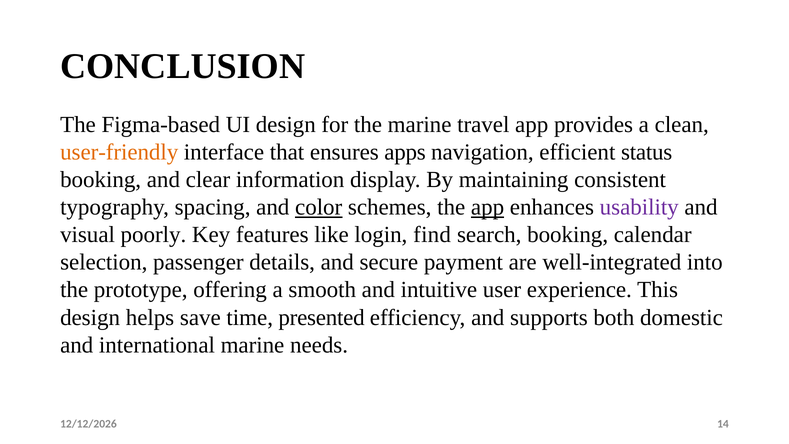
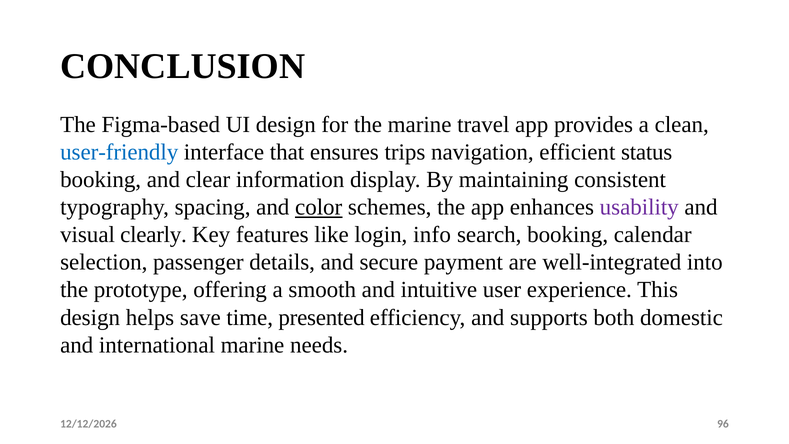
user-friendly colour: orange -> blue
apps: apps -> trips
app at (488, 207) underline: present -> none
poorly: poorly -> clearly
find: find -> info
14: 14 -> 96
